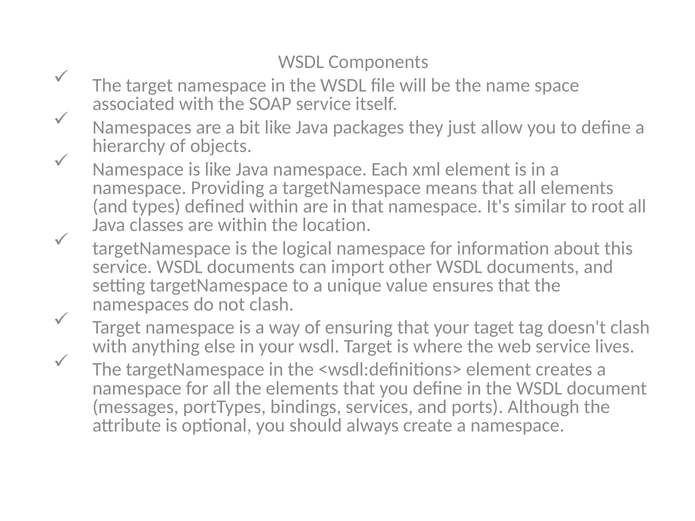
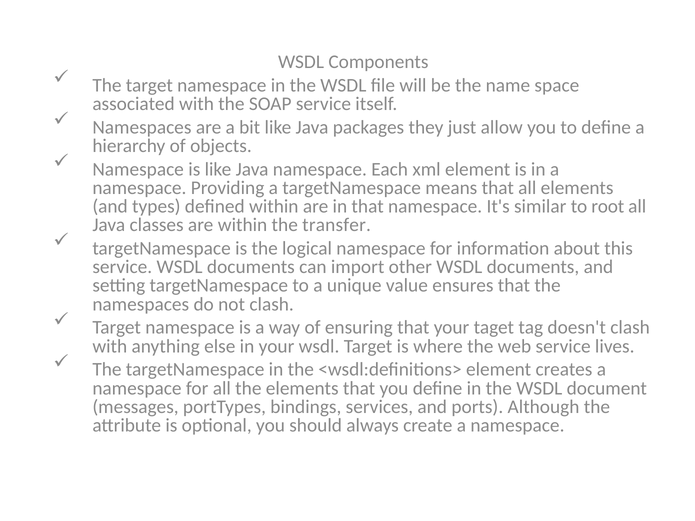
location: location -> transfer
